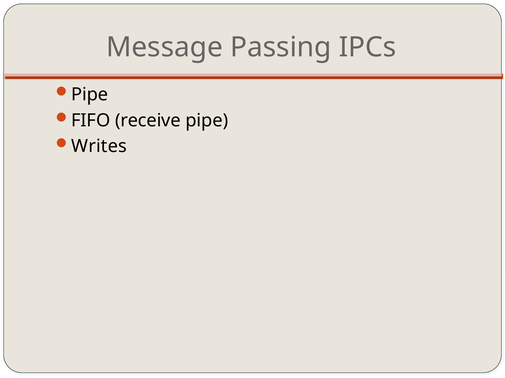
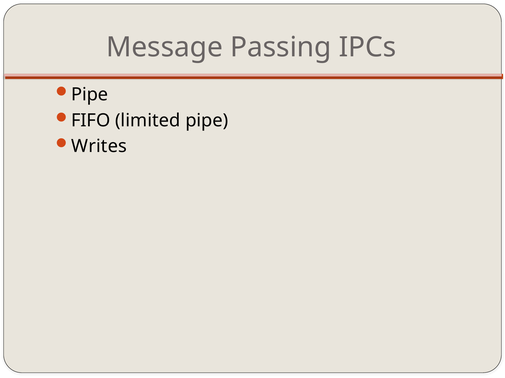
receive: receive -> limited
